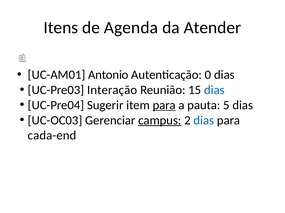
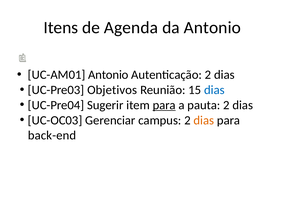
da Atender: Atender -> Antonio
Autenticação 0: 0 -> 2
Interação: Interação -> Objetivos
pauta 5: 5 -> 2
campus underline: present -> none
dias at (204, 121) colour: blue -> orange
cada-end: cada-end -> back-end
